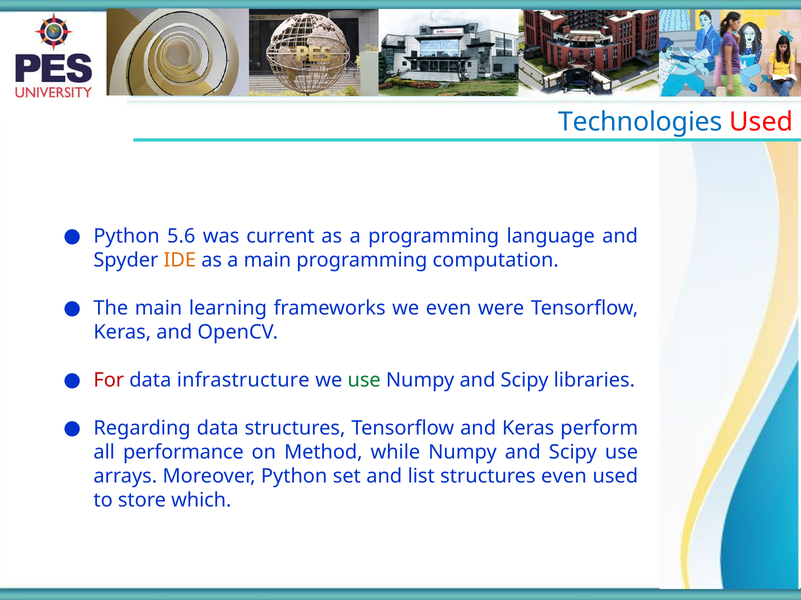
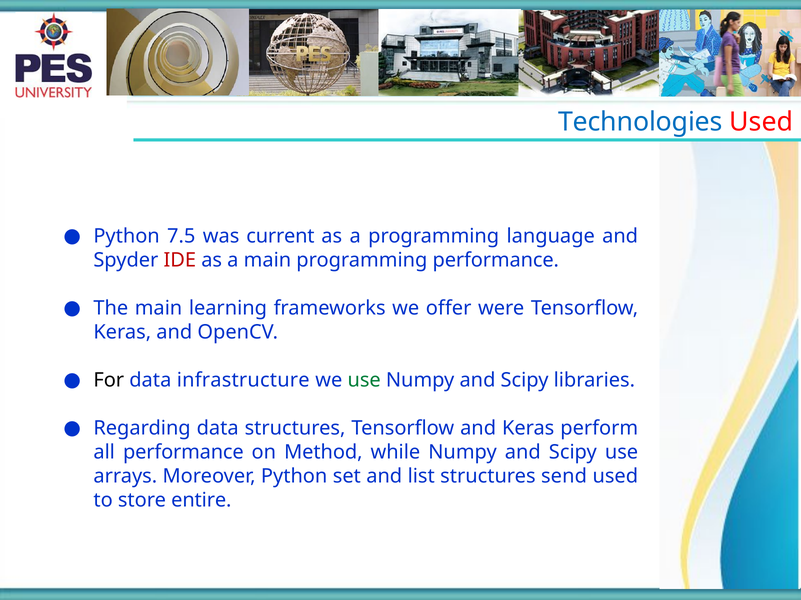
5.6: 5.6 -> 7.5
IDE colour: orange -> red
programming computation: computation -> performance
we even: even -> offer
For colour: red -> black
structures even: even -> send
which: which -> entire
